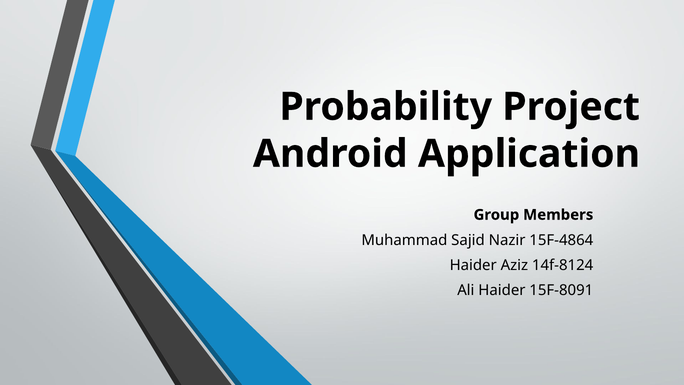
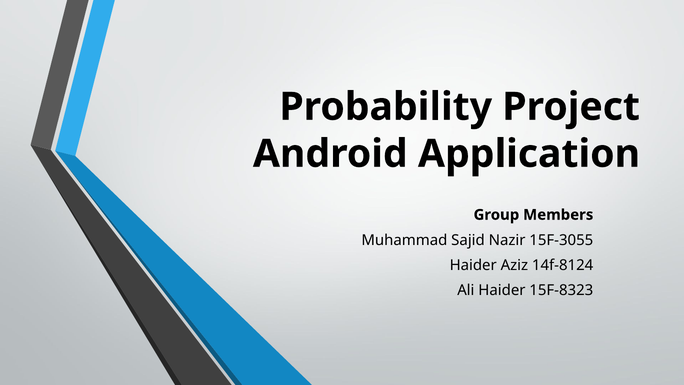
15F-4864: 15F-4864 -> 15F-3055
15F-8091: 15F-8091 -> 15F-8323
